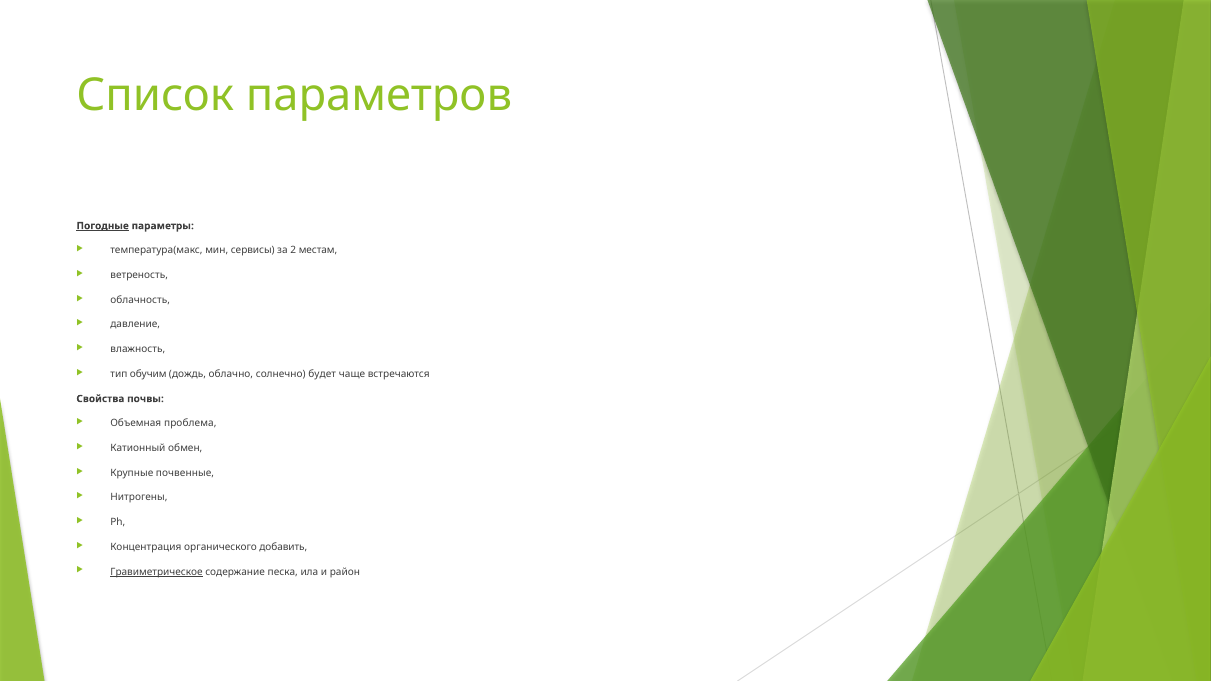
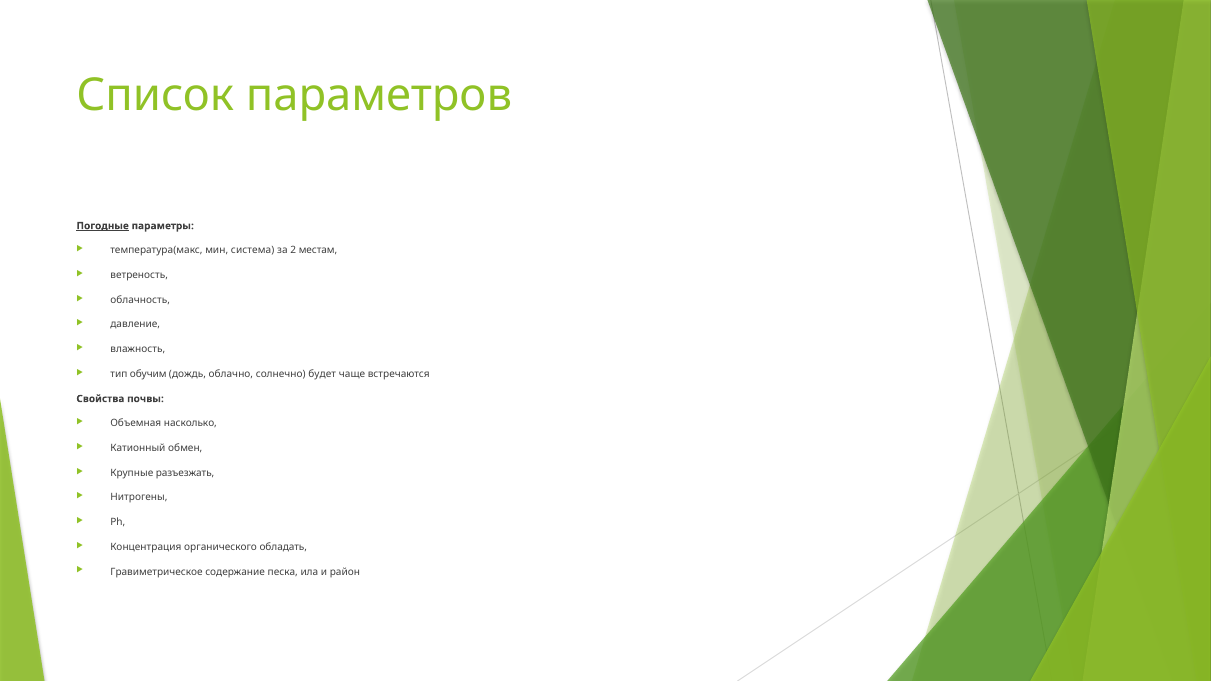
сервисы: сервисы -> система
проблема: проблема -> насколько
почвенные: почвенные -> разъезжать
добавить: добавить -> обладать
Гравиметрическое underline: present -> none
